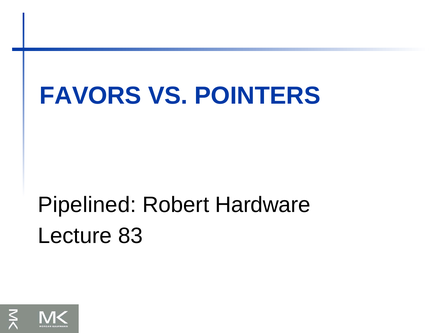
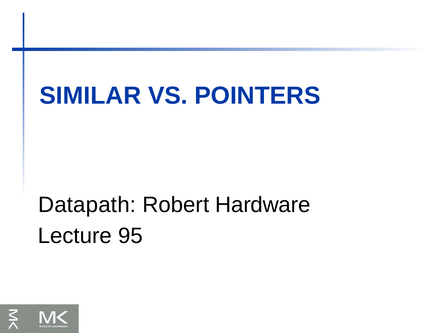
FAVORS: FAVORS -> SIMILAR
Pipelined: Pipelined -> Datapath
83: 83 -> 95
